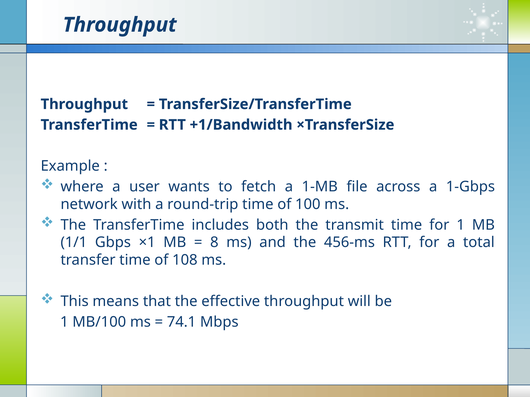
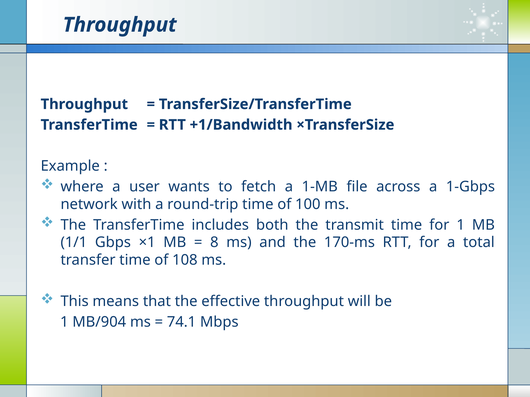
456-ms: 456-ms -> 170-ms
MB/100: MB/100 -> MB/904
